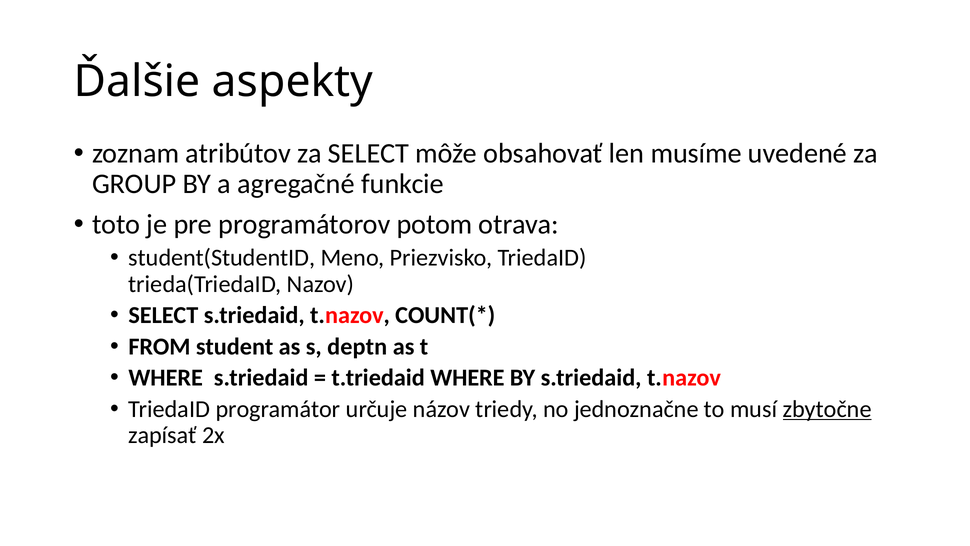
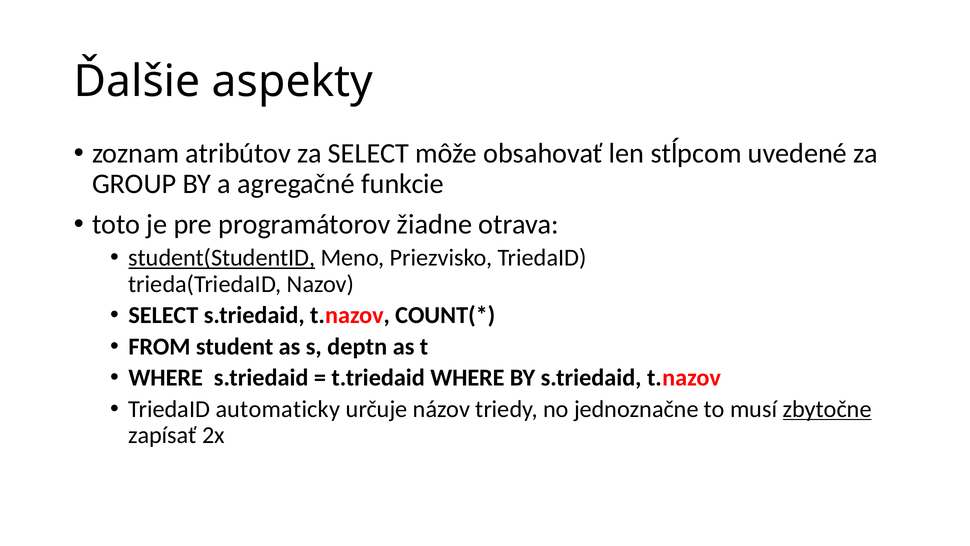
musíme: musíme -> stĺpcom
potom: potom -> žiadne
student(StudentID underline: none -> present
programátor: programátor -> automaticky
